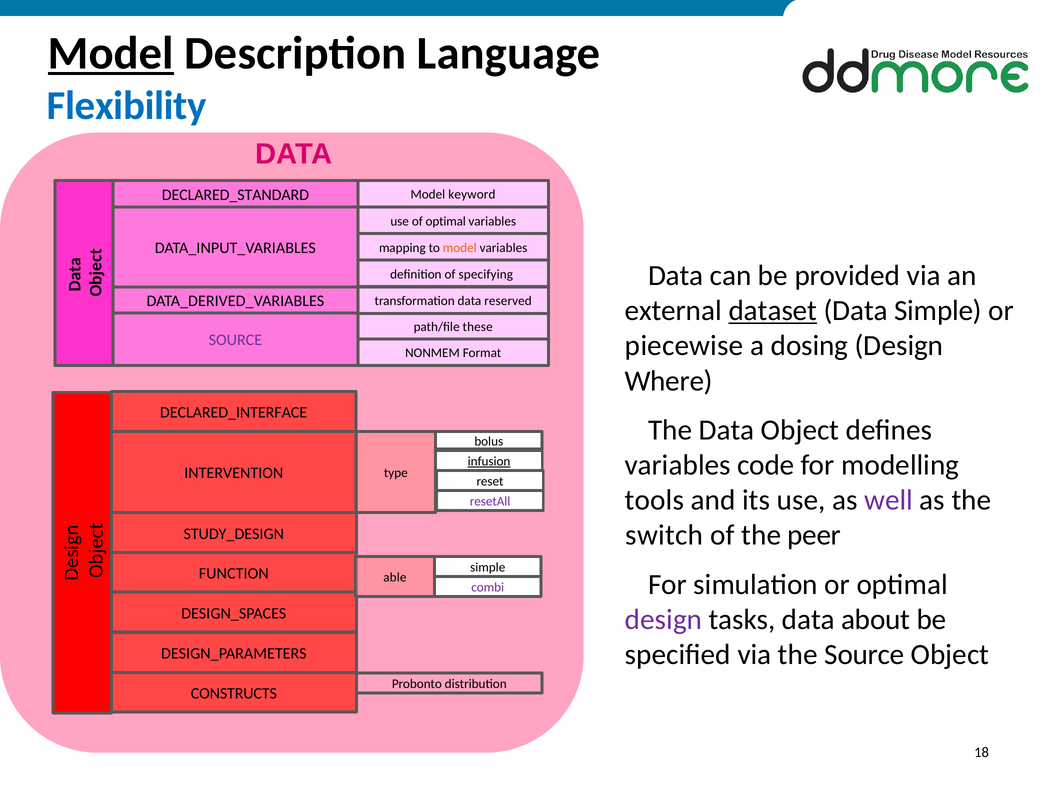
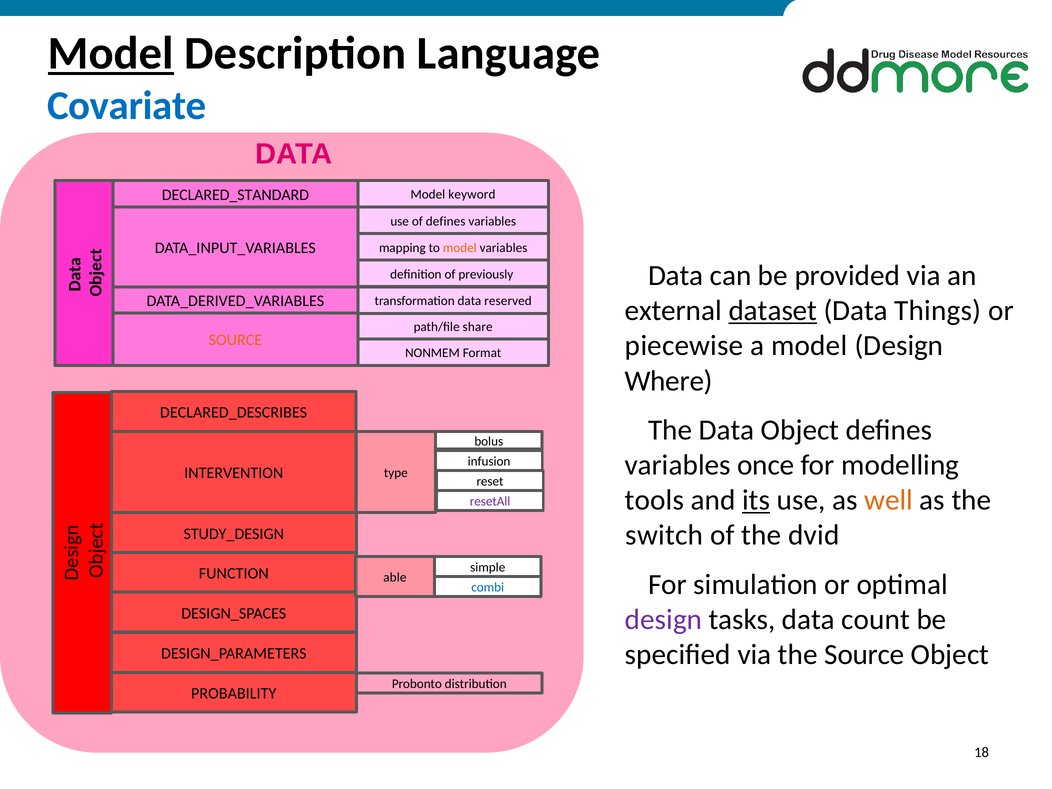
Flexibility: Flexibility -> Covariate
of optimal: optimal -> defines
specifying: specifying -> previously
Data Simple: Simple -> Things
these: these -> share
SOURCE at (235, 340) colour: purple -> orange
a dosing: dosing -> model
DECLARED_INTERFACE: DECLARED_INTERFACE -> DECLARED_DESCRIBES
code: code -> once
infusion underline: present -> none
its underline: none -> present
well colour: purple -> orange
peer: peer -> dvid
combi colour: purple -> blue
about: about -> count
CONSTRUCTS: CONSTRUCTS -> PROBABILITY
